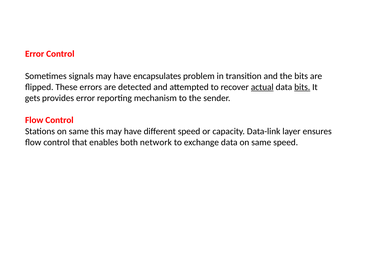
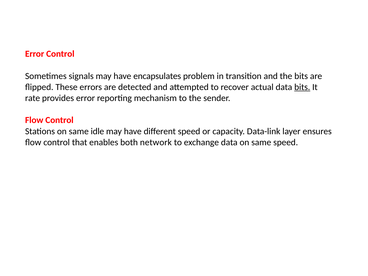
actual underline: present -> none
gets: gets -> rate
this: this -> idle
